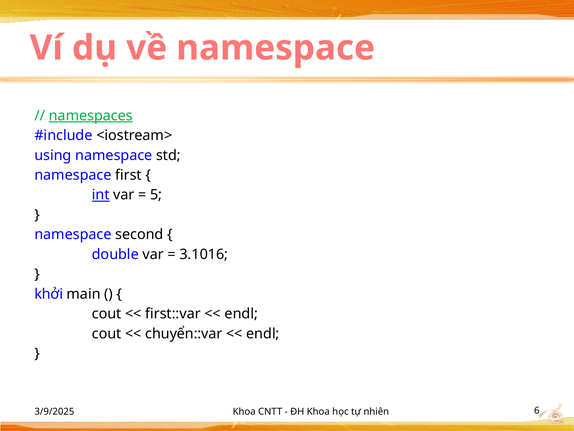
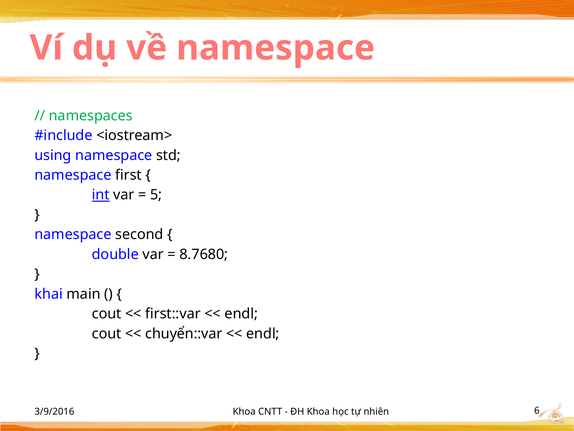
namespaces underline: present -> none
3.1016: 3.1016 -> 8.7680
khởi: khởi -> khai
3/9/2025: 3/9/2025 -> 3/9/2016
